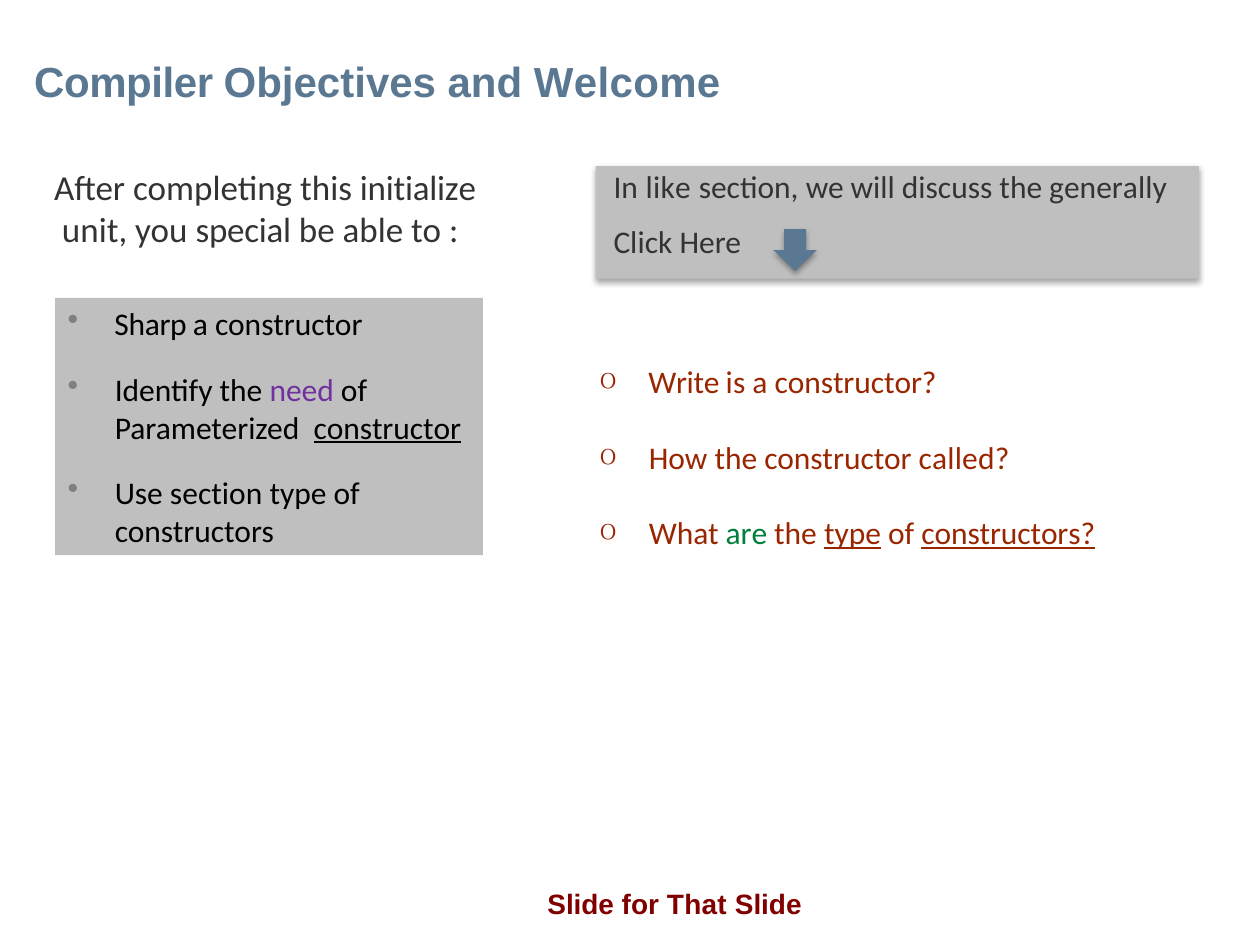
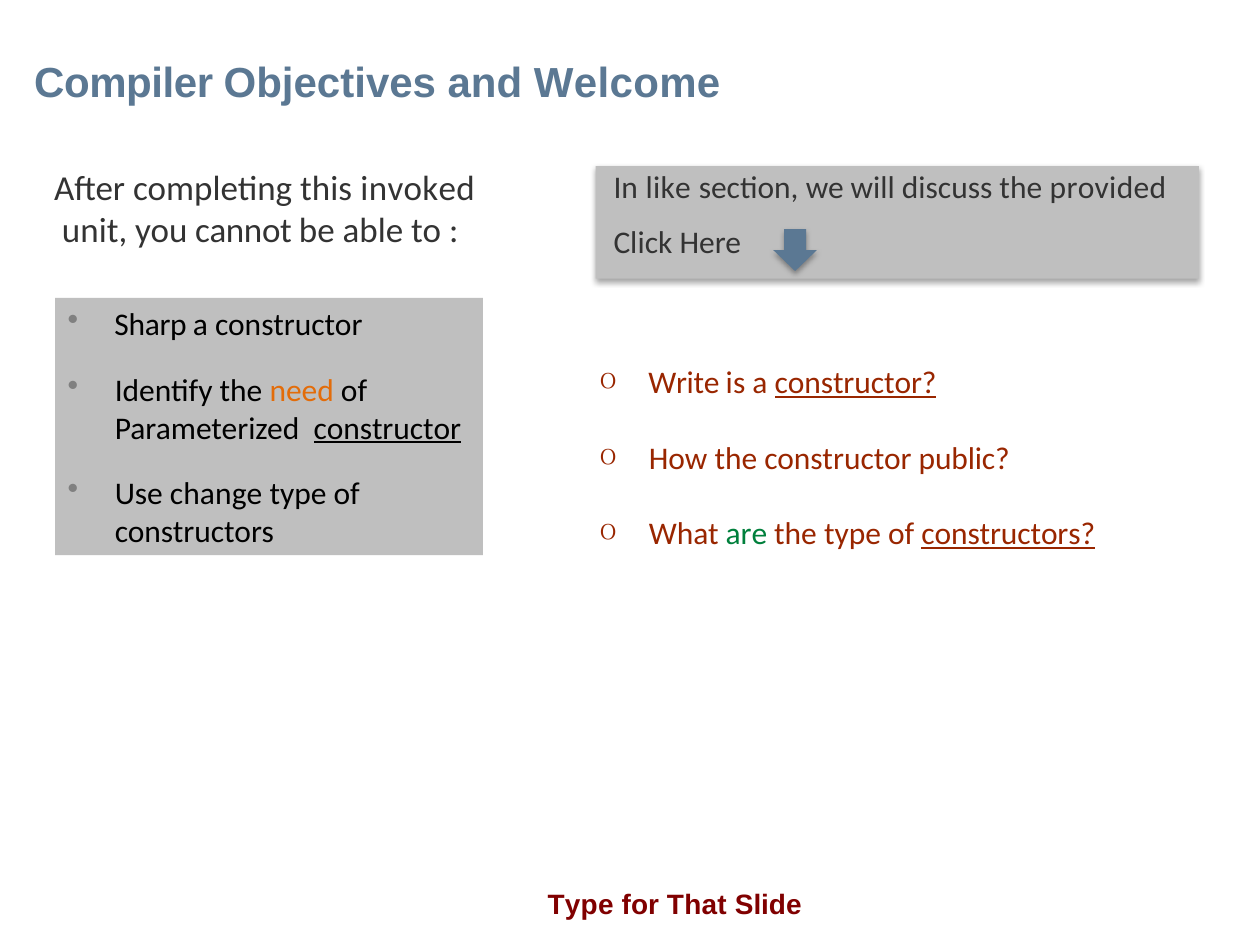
generally: generally -> provided
initialize: initialize -> invoked
special: special -> cannot
constructor at (856, 383) underline: none -> present
need colour: purple -> orange
called: called -> public
Use section: section -> change
type at (853, 534) underline: present -> none
Slide at (581, 905): Slide -> Type
